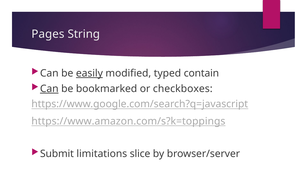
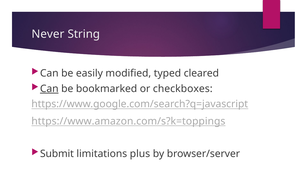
Pages: Pages -> Never
easily underline: present -> none
contain: contain -> cleared
slice: slice -> plus
